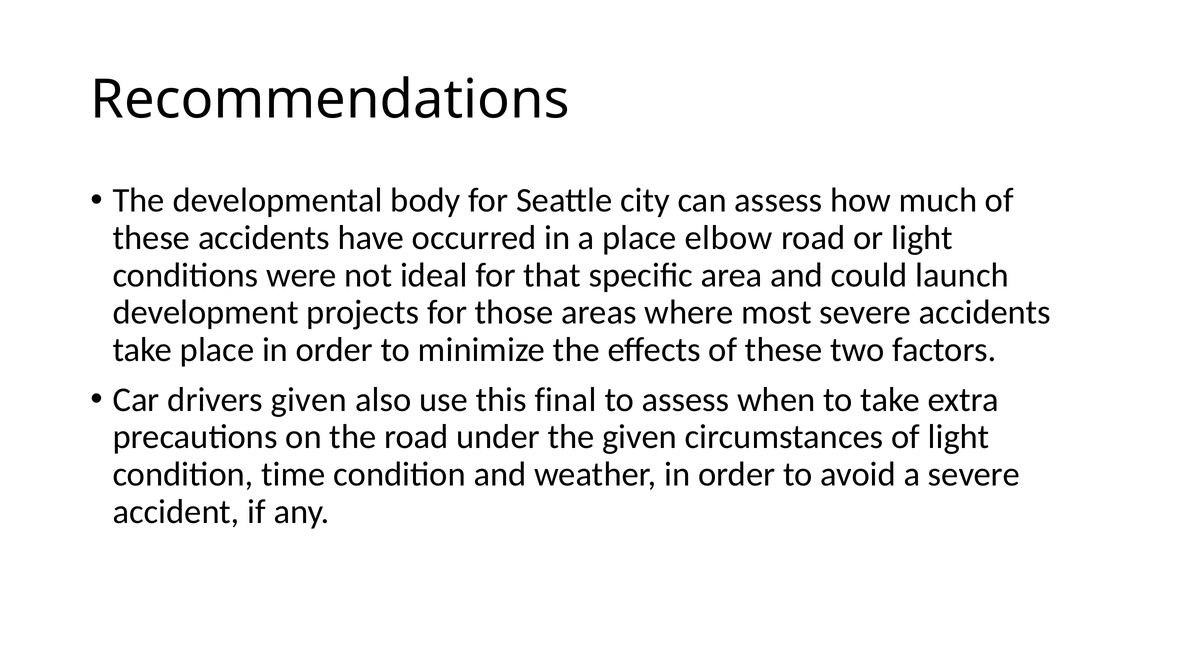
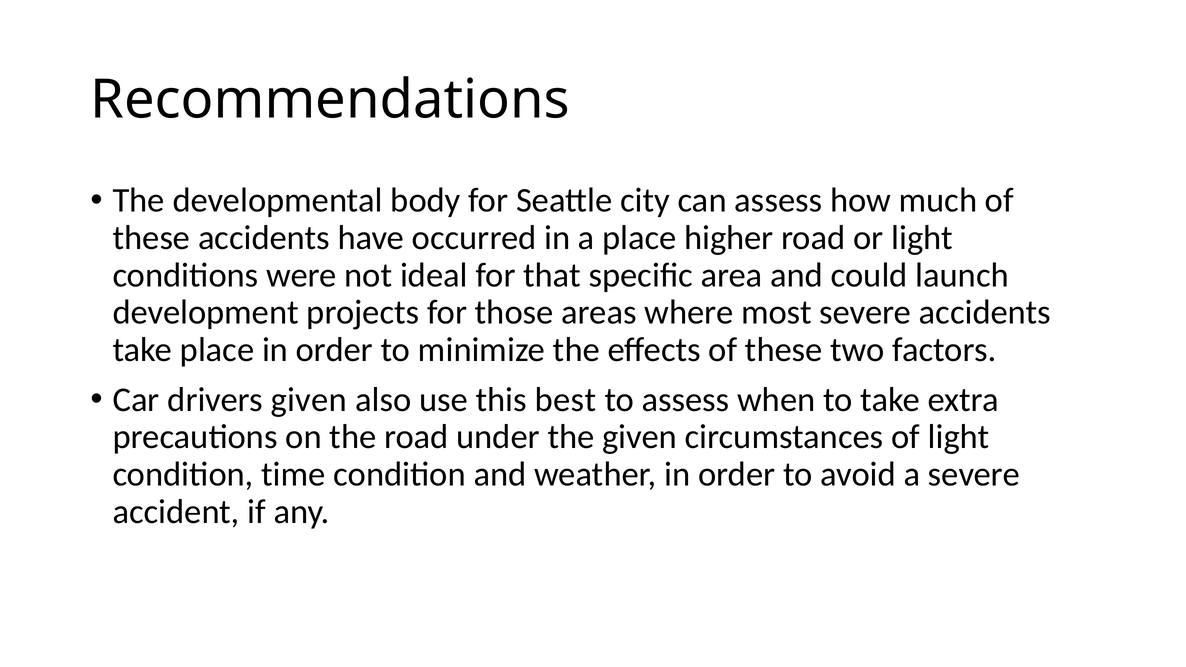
elbow: elbow -> higher
final: final -> best
